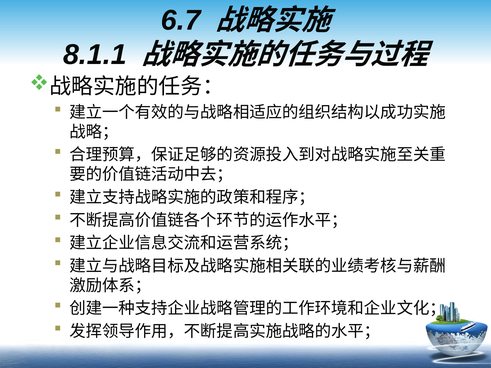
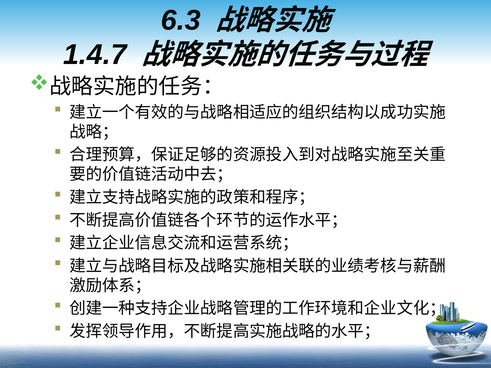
6.7: 6.7 -> 6.3
8.1.1: 8.1.1 -> 1.4.7
